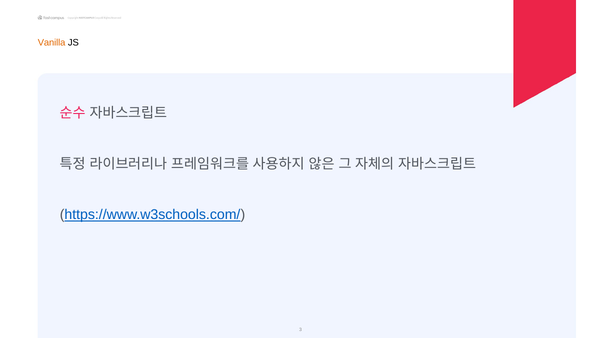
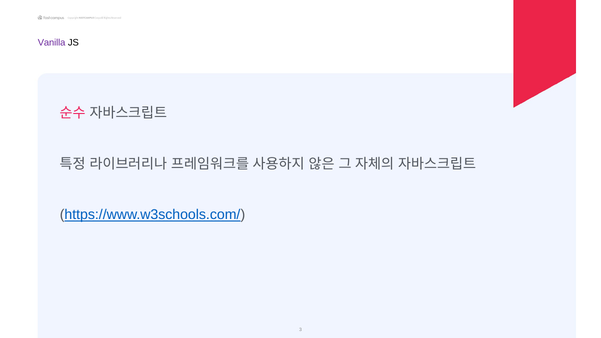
Vanilla colour: orange -> purple
